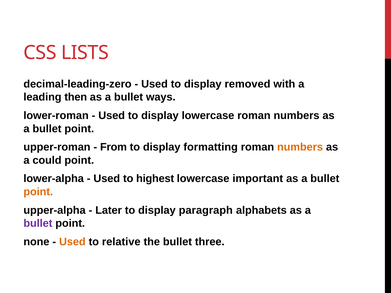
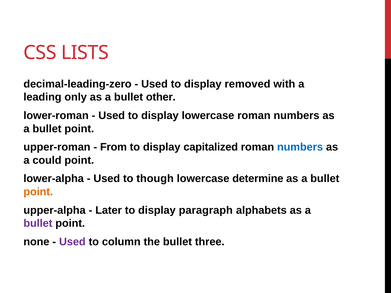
then: then -> only
ways: ways -> other
formatting: formatting -> capitalized
numbers at (300, 147) colour: orange -> blue
highest: highest -> though
important: important -> determine
Used at (72, 242) colour: orange -> purple
relative: relative -> column
